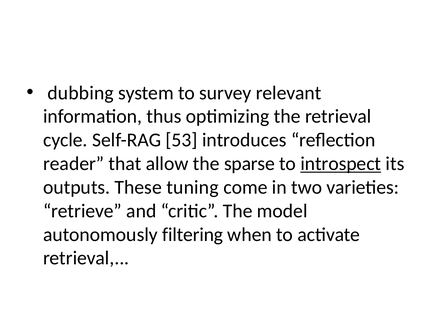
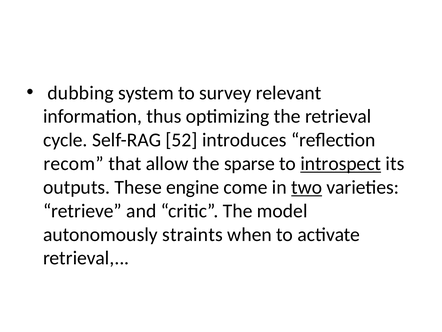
53: 53 -> 52
reader: reader -> recom
tuning: tuning -> engine
two underline: none -> present
filtering: filtering -> straints
